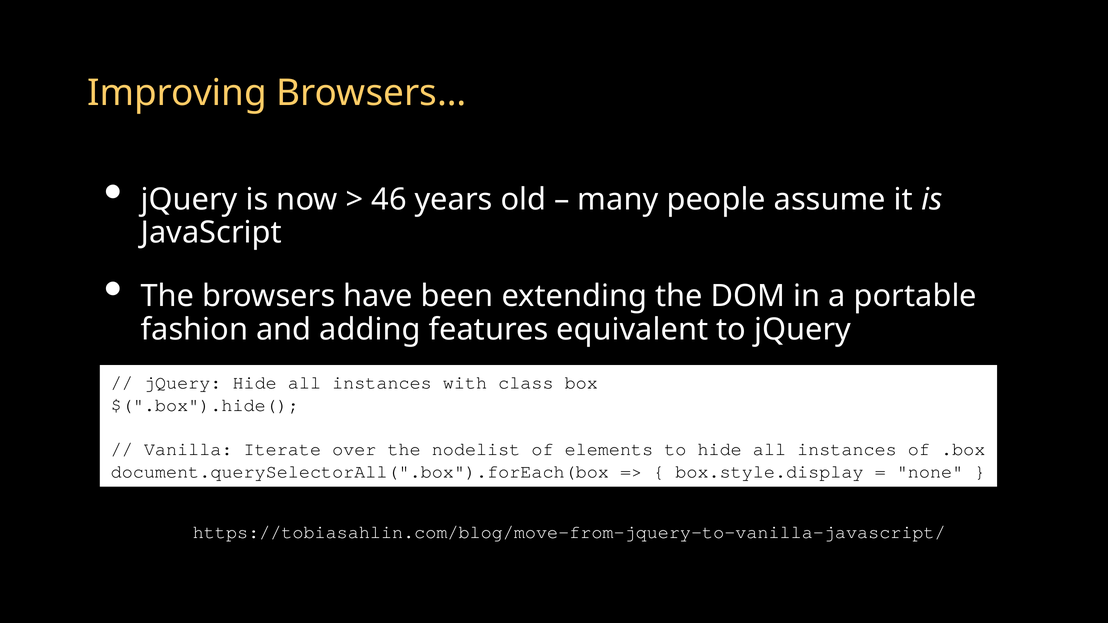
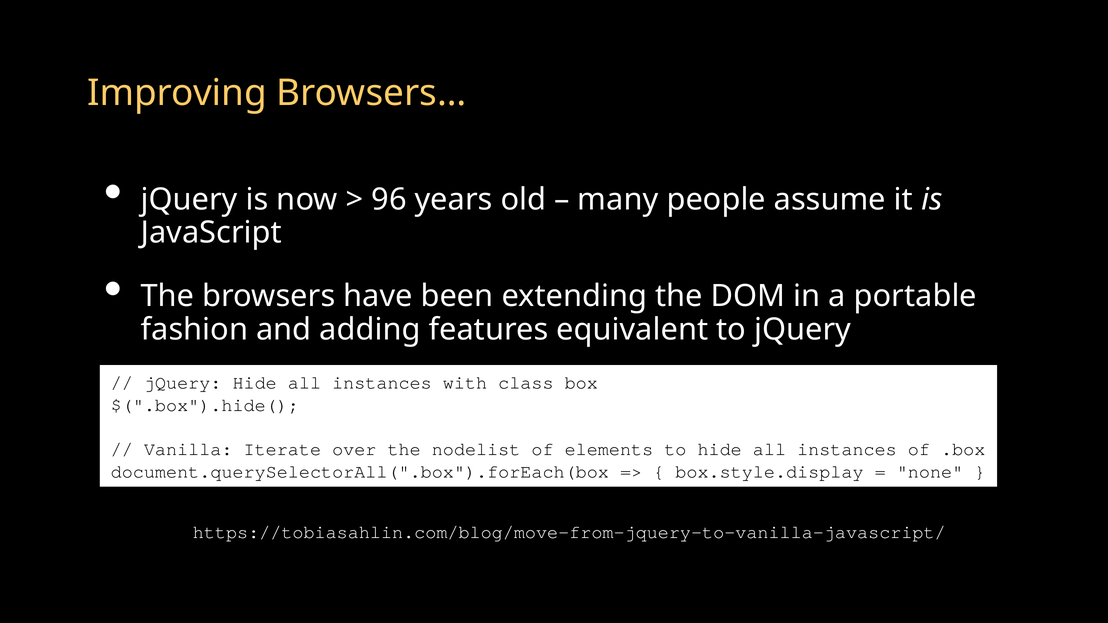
46: 46 -> 96
